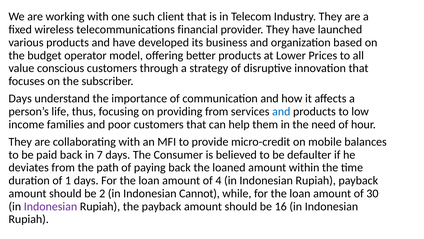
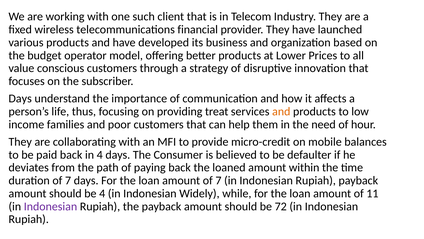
providing from: from -> treat
and at (281, 111) colour: blue -> orange
in 7: 7 -> 4
duration of 1: 1 -> 7
amount of 4: 4 -> 7
be 2: 2 -> 4
Cannot: Cannot -> Widely
30: 30 -> 11
16: 16 -> 72
